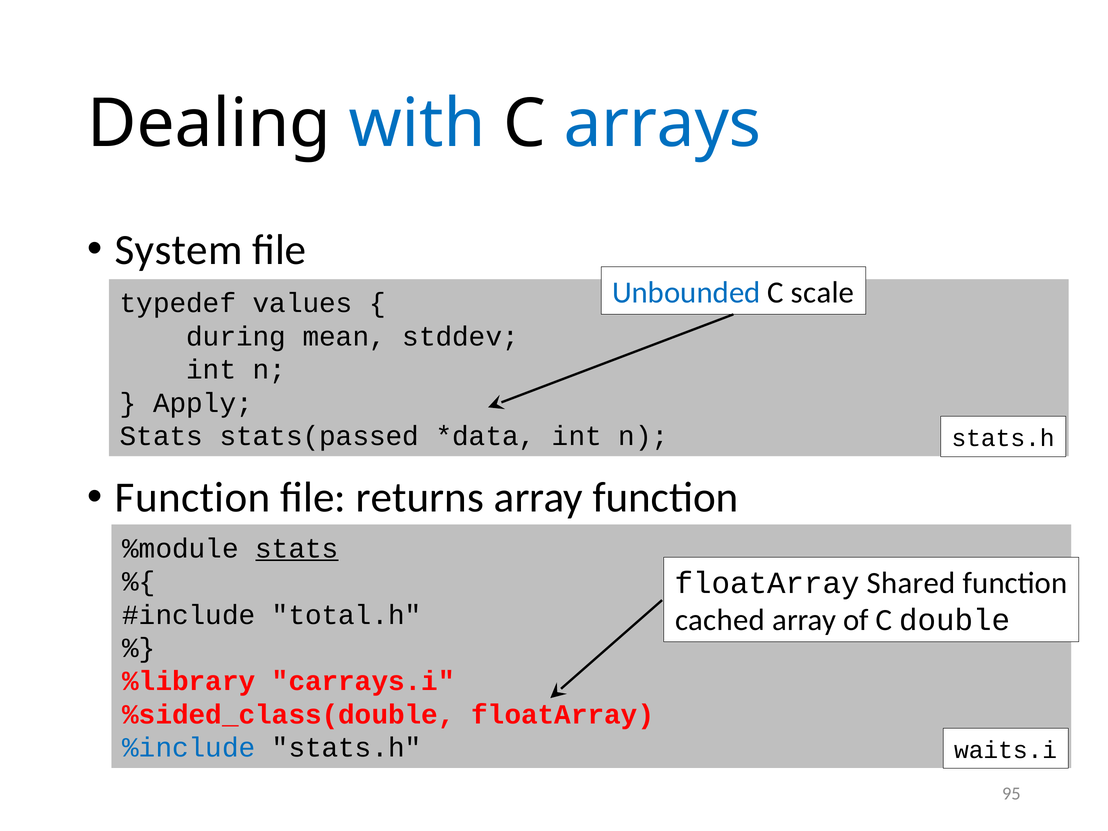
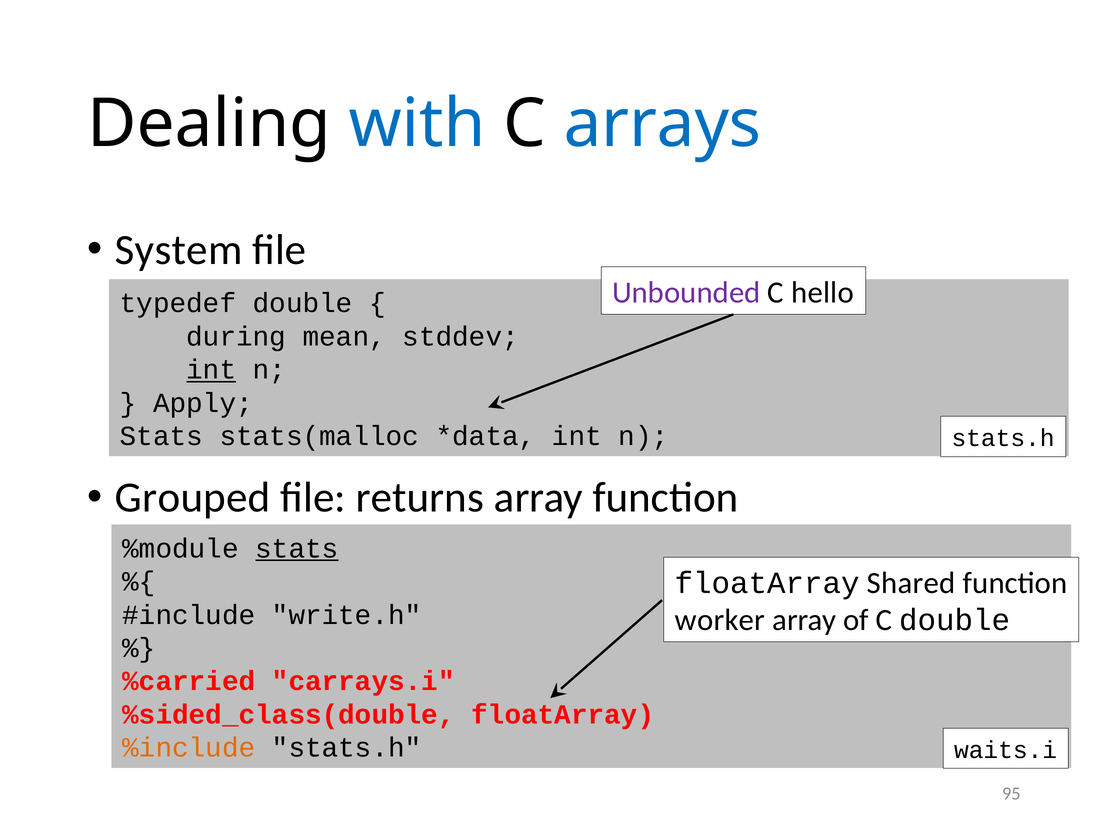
Unbounded colour: blue -> purple
scale: scale -> hello
typedef values: values -> double
int at (211, 370) underline: none -> present
stats(passed: stats(passed -> stats(malloc
Function at (193, 498): Function -> Grouped
total.h: total.h -> write.h
cached: cached -> worker
%library: %library -> %carried
%include colour: blue -> orange
